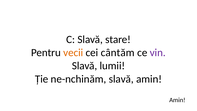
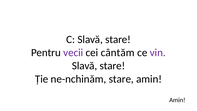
vecii colour: orange -> purple
lumii at (112, 66): lumii -> stare
ne-nchinăm slavă: slavă -> stare
